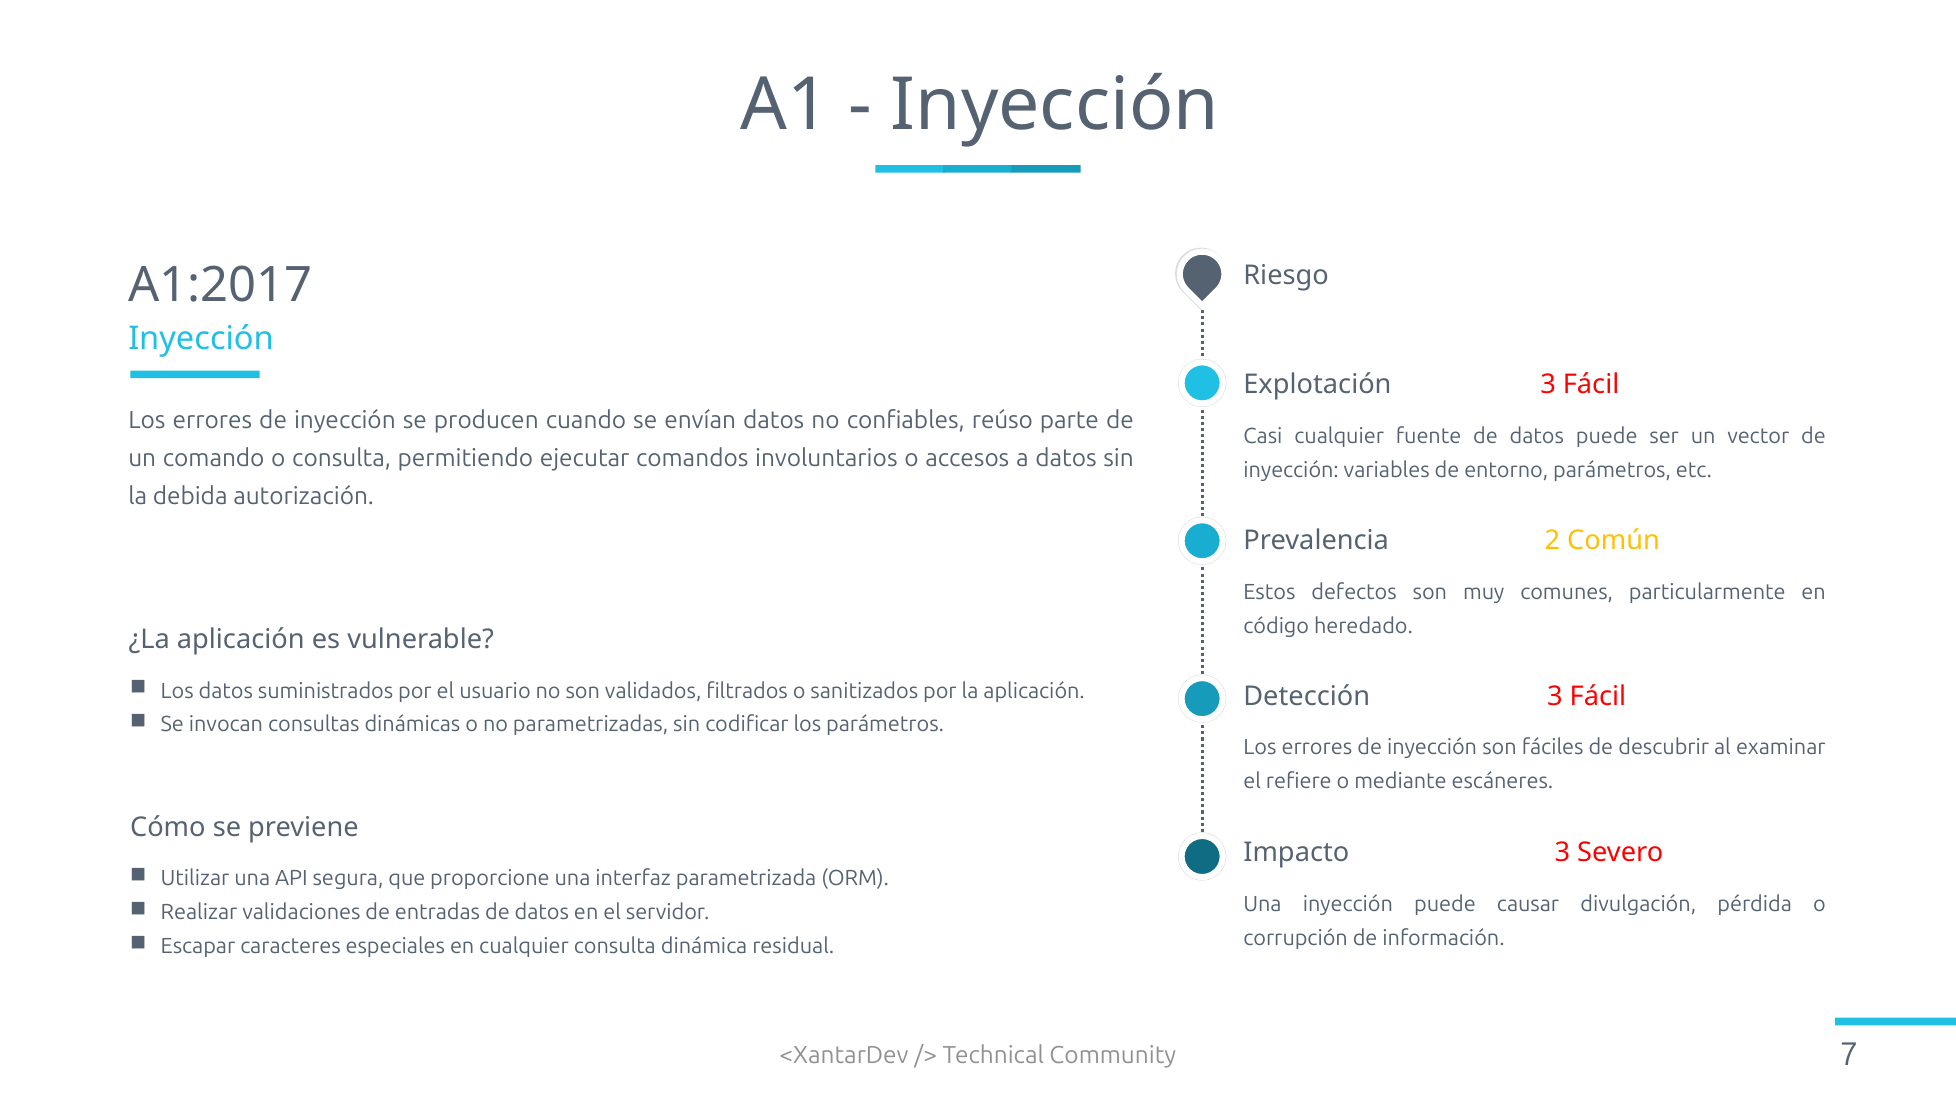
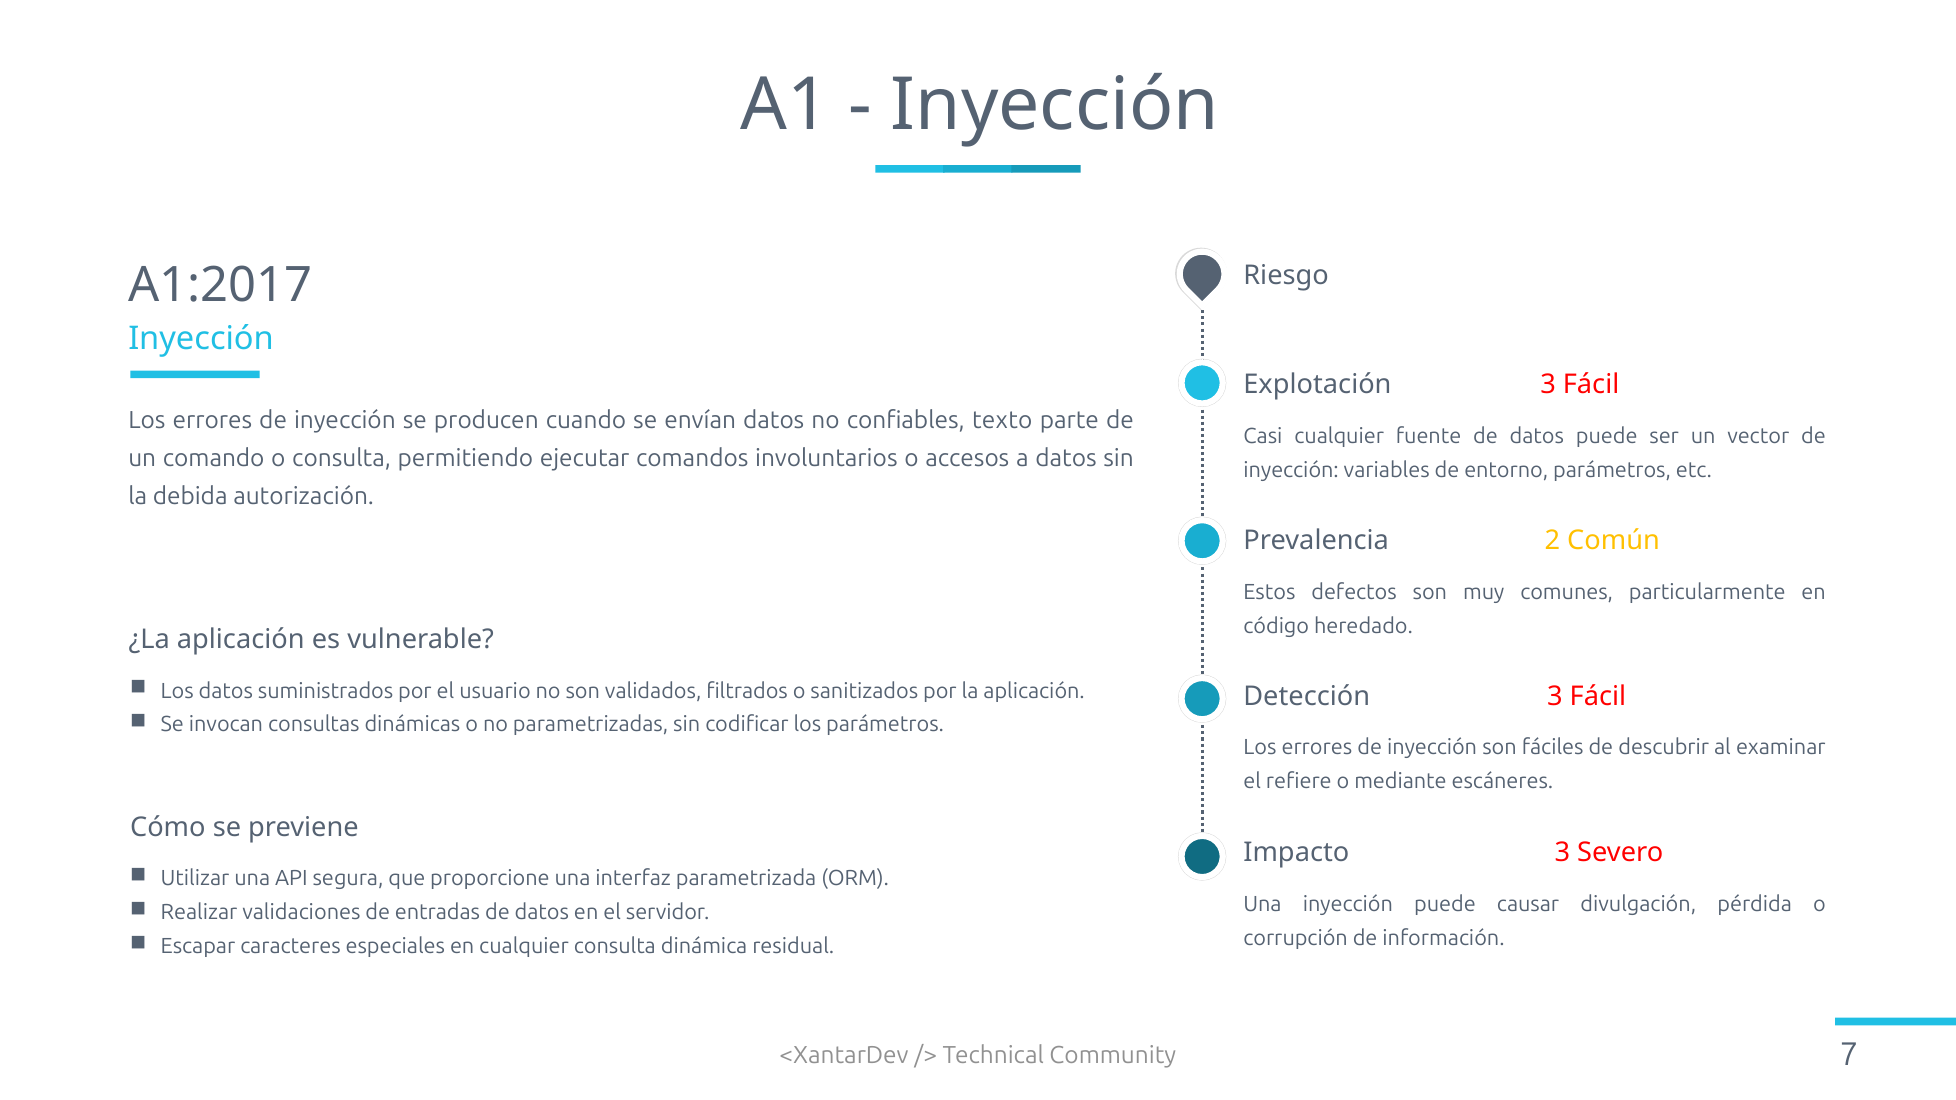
reúso: reúso -> texto
